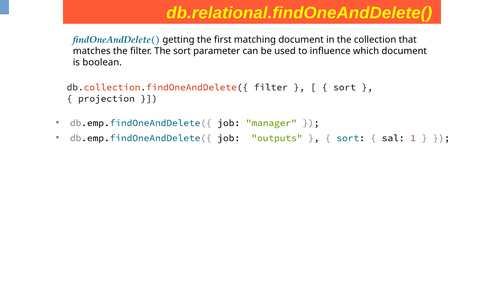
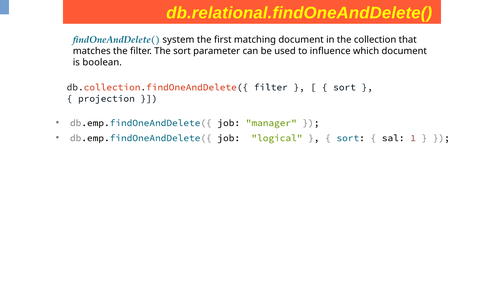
getting: getting -> system
outputs: outputs -> logical
